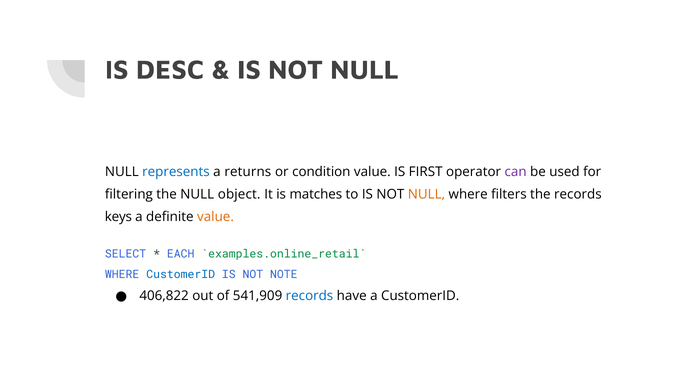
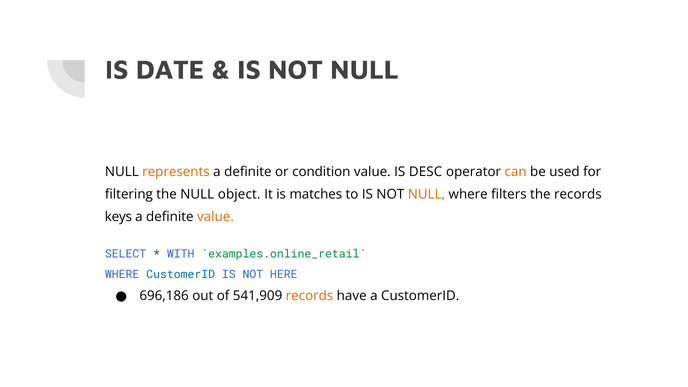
DESC: DESC -> DATE
represents colour: blue -> orange
returns at (248, 172): returns -> definite
FIRST: FIRST -> DESC
can colour: purple -> orange
EACH: EACH -> WITH
NOTE: NOTE -> HERE
406,822: 406,822 -> 696,186
records at (309, 296) colour: blue -> orange
